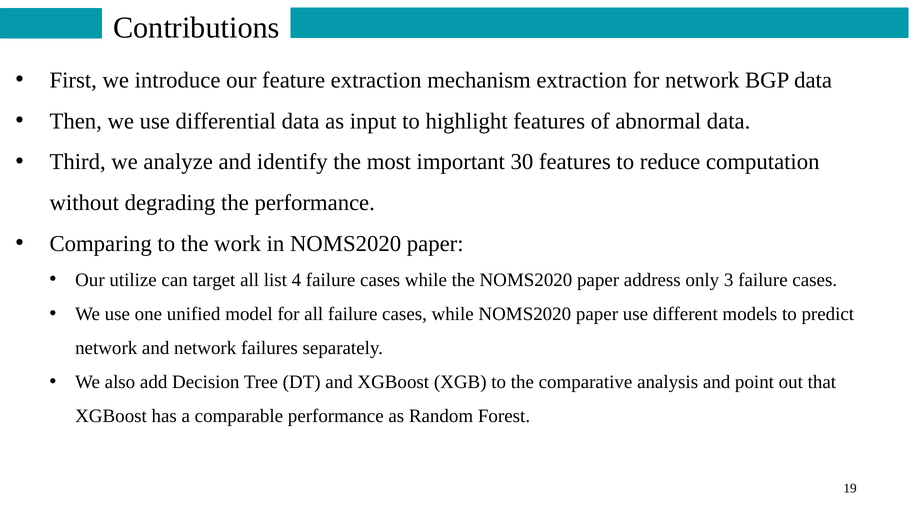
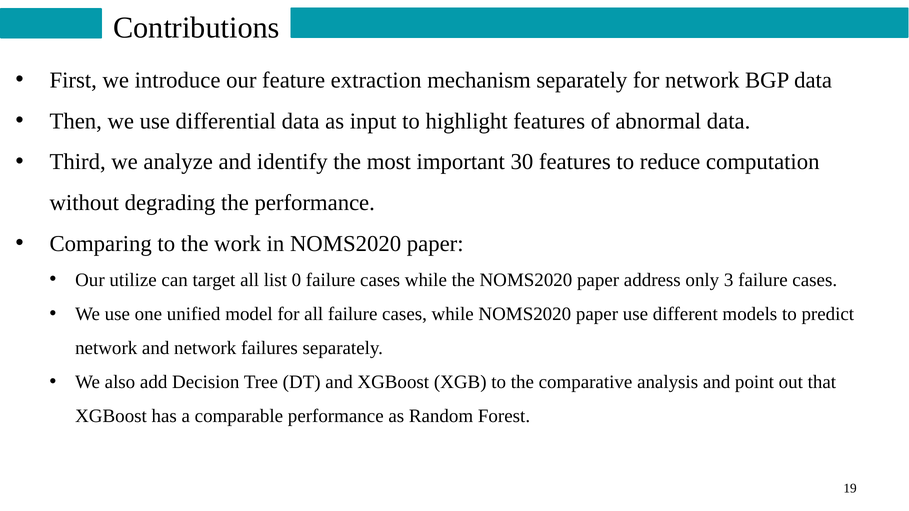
mechanism extraction: extraction -> separately
4: 4 -> 0
